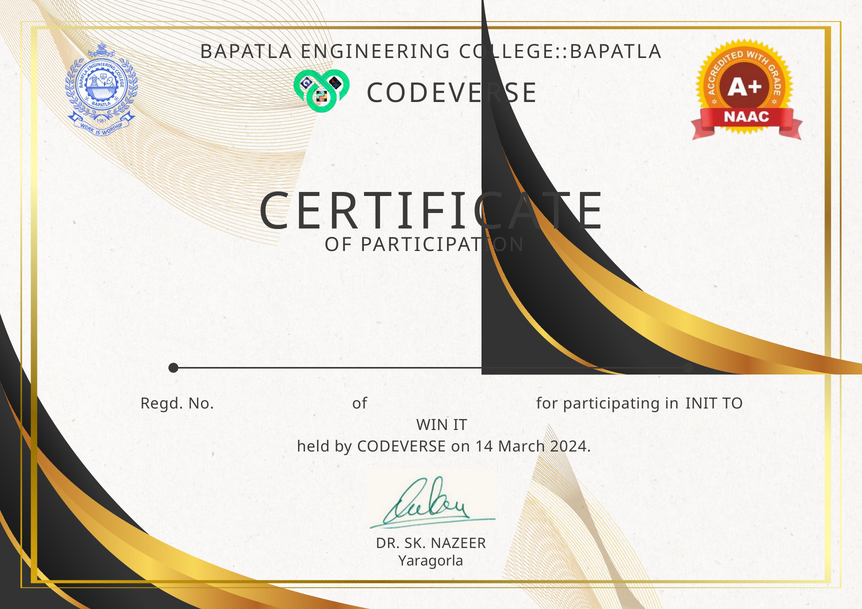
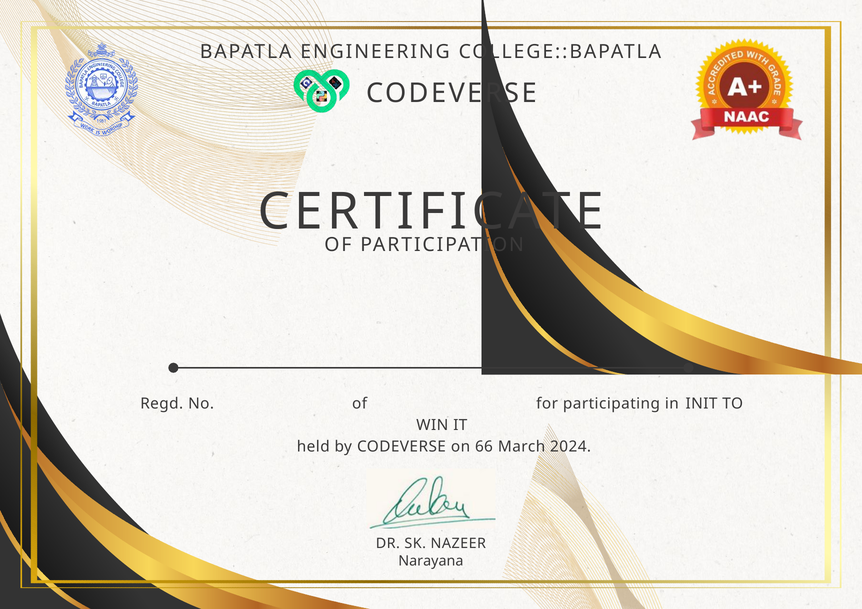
14: 14 -> 66
Yaragorla: Yaragorla -> Narayana
